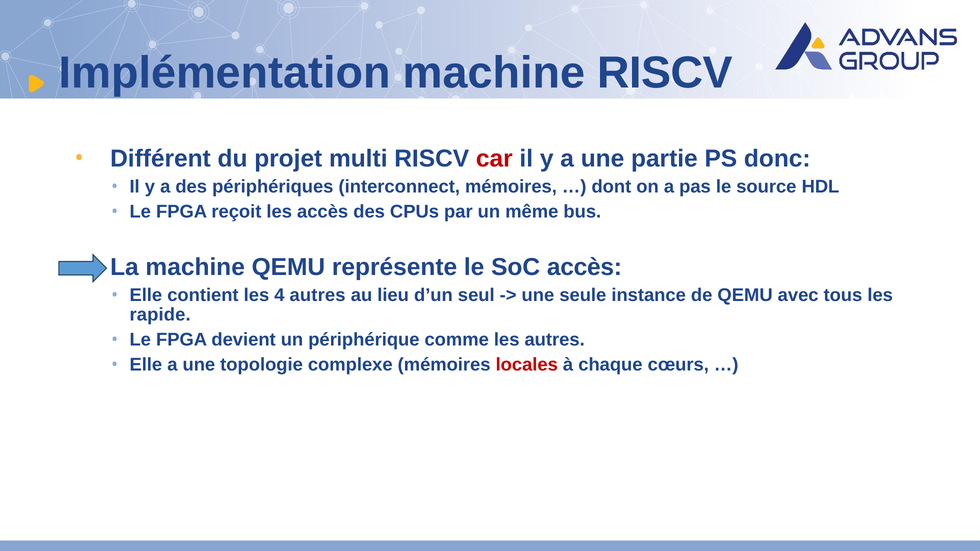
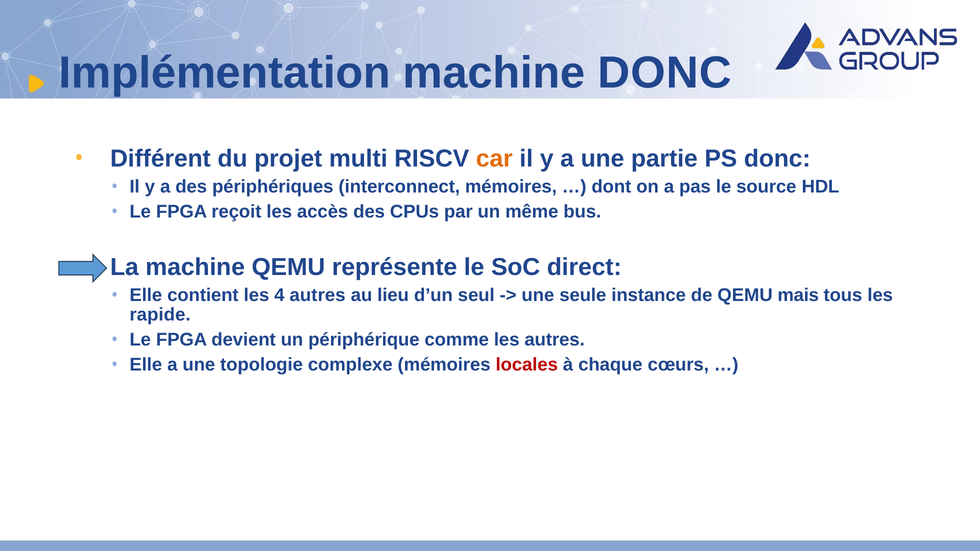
machine RISCV: RISCV -> DONC
car colour: red -> orange
SoC accès: accès -> direct
avec: avec -> mais
